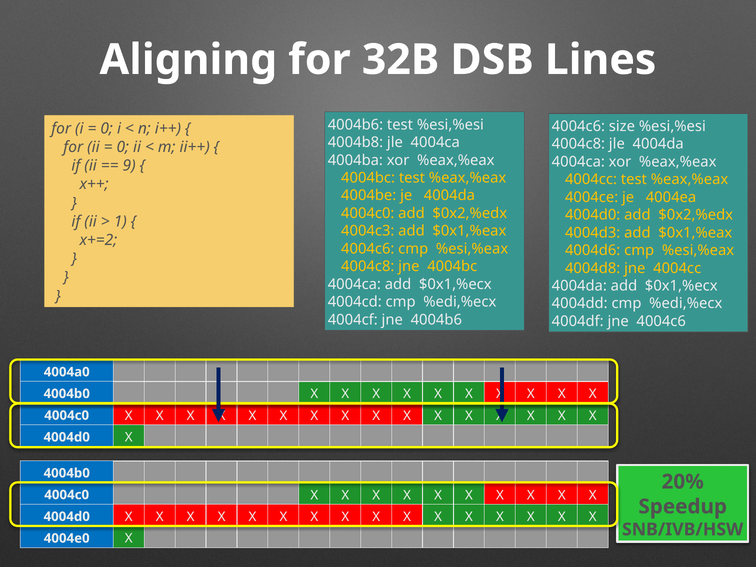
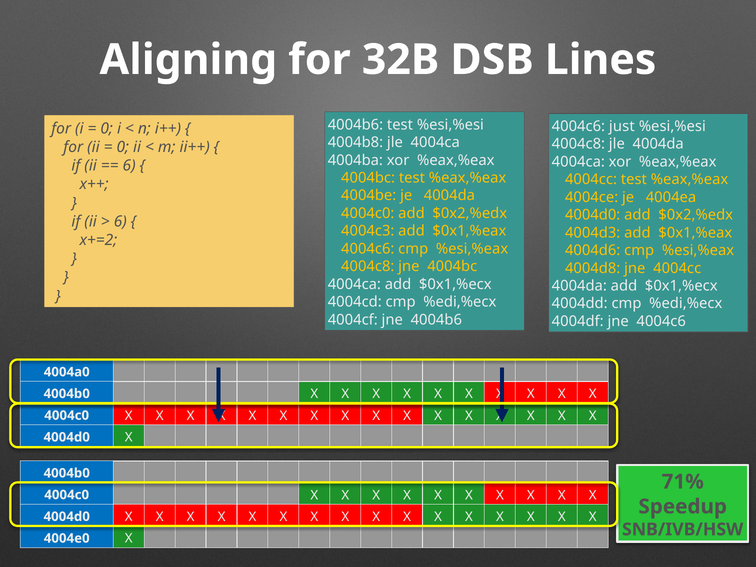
size: size -> just
9 at (129, 166): 9 -> 6
1 at (120, 222): 1 -> 6
20%: 20% -> 71%
